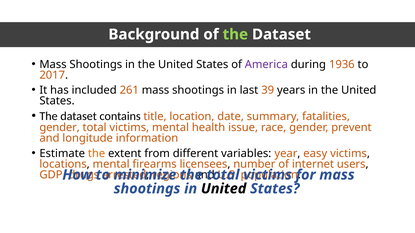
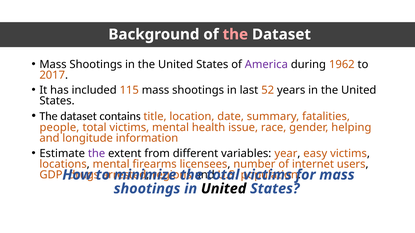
the at (235, 34) colour: light green -> pink
1936: 1936 -> 1962
261: 261 -> 115
39: 39 -> 52
gender at (60, 128): gender -> people
prevent: prevent -> helping
the at (97, 154) colour: orange -> purple
